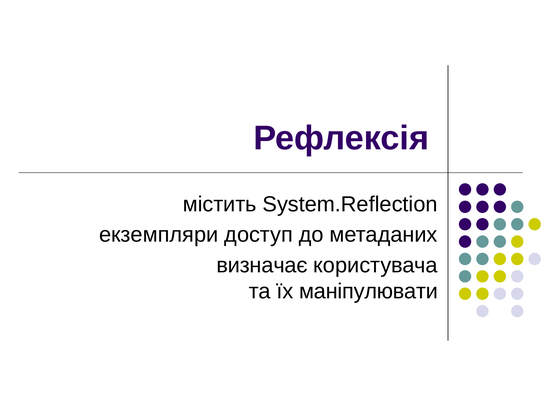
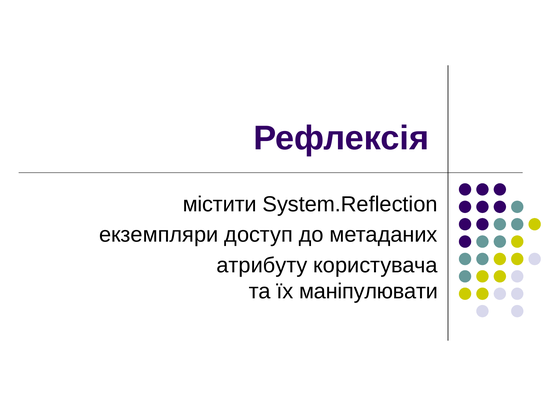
містить: містить -> містити
визначає: визначає -> атрибуту
